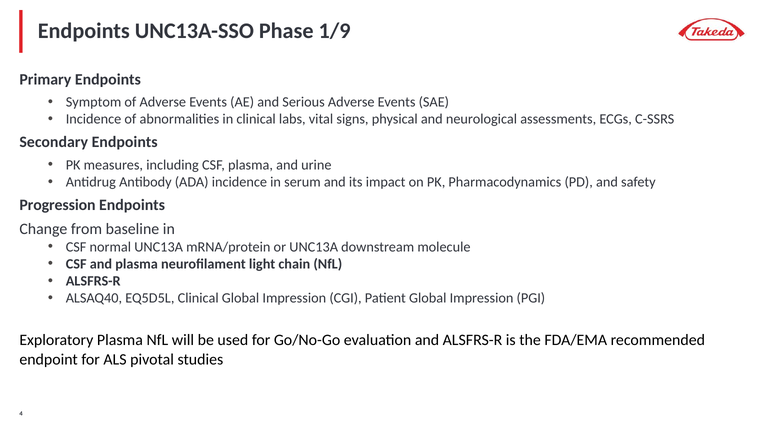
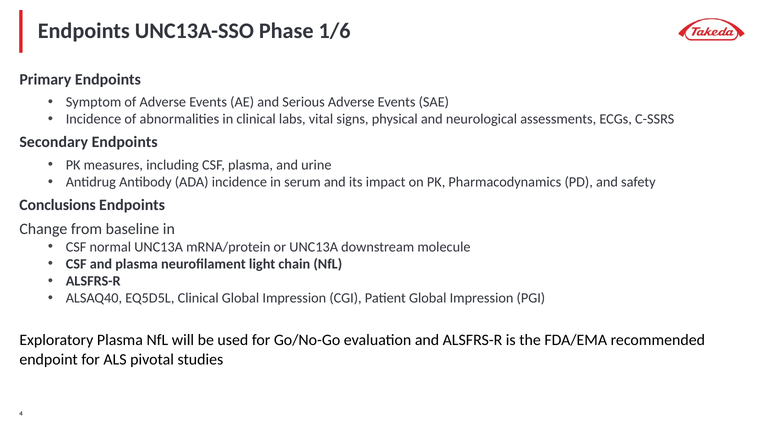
1/9: 1/9 -> 1/6
Progression: Progression -> Conclusions
